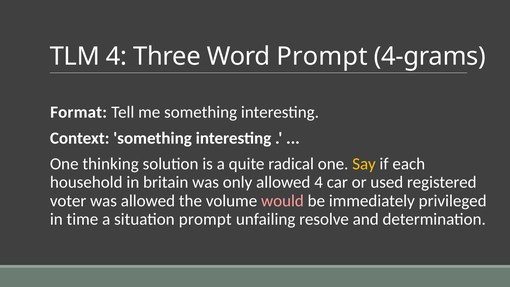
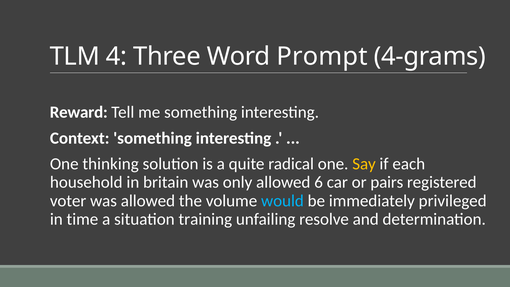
Format: Format -> Reward
allowed 4: 4 -> 6
used: used -> pairs
would colour: pink -> light blue
situation prompt: prompt -> training
